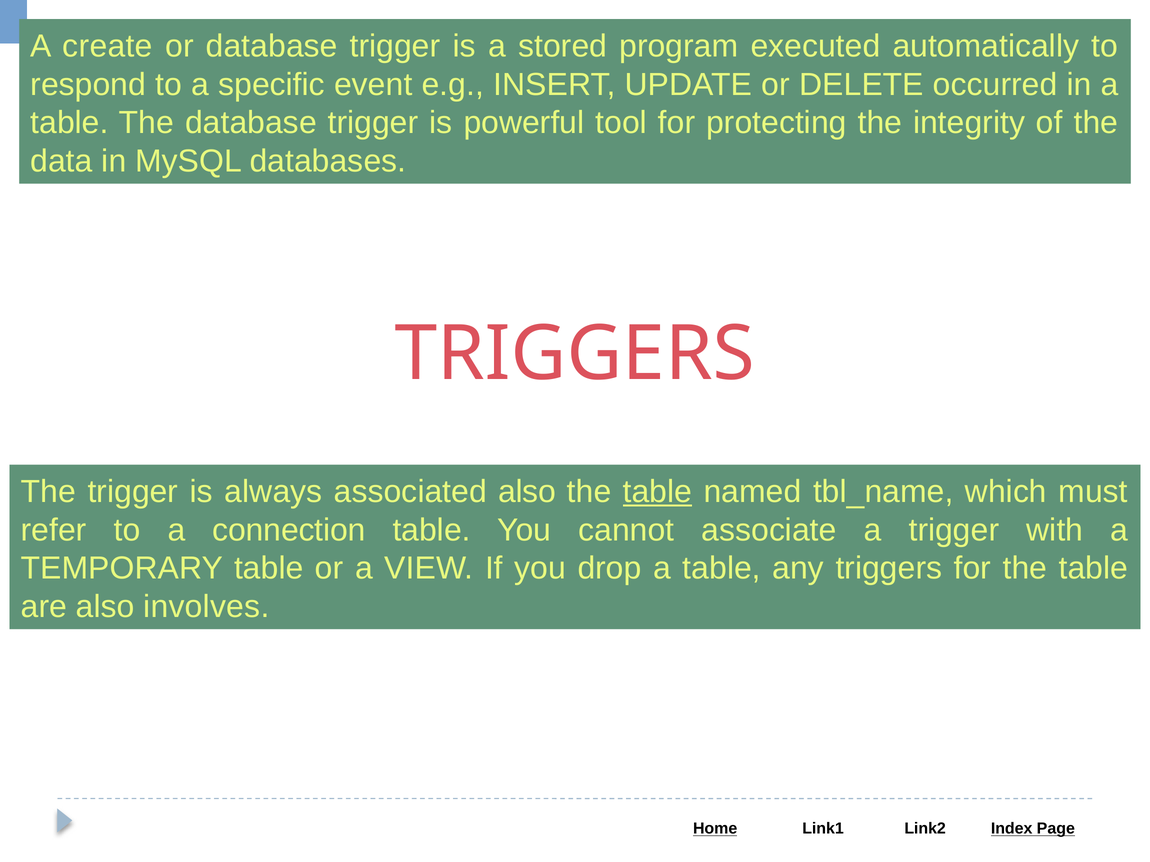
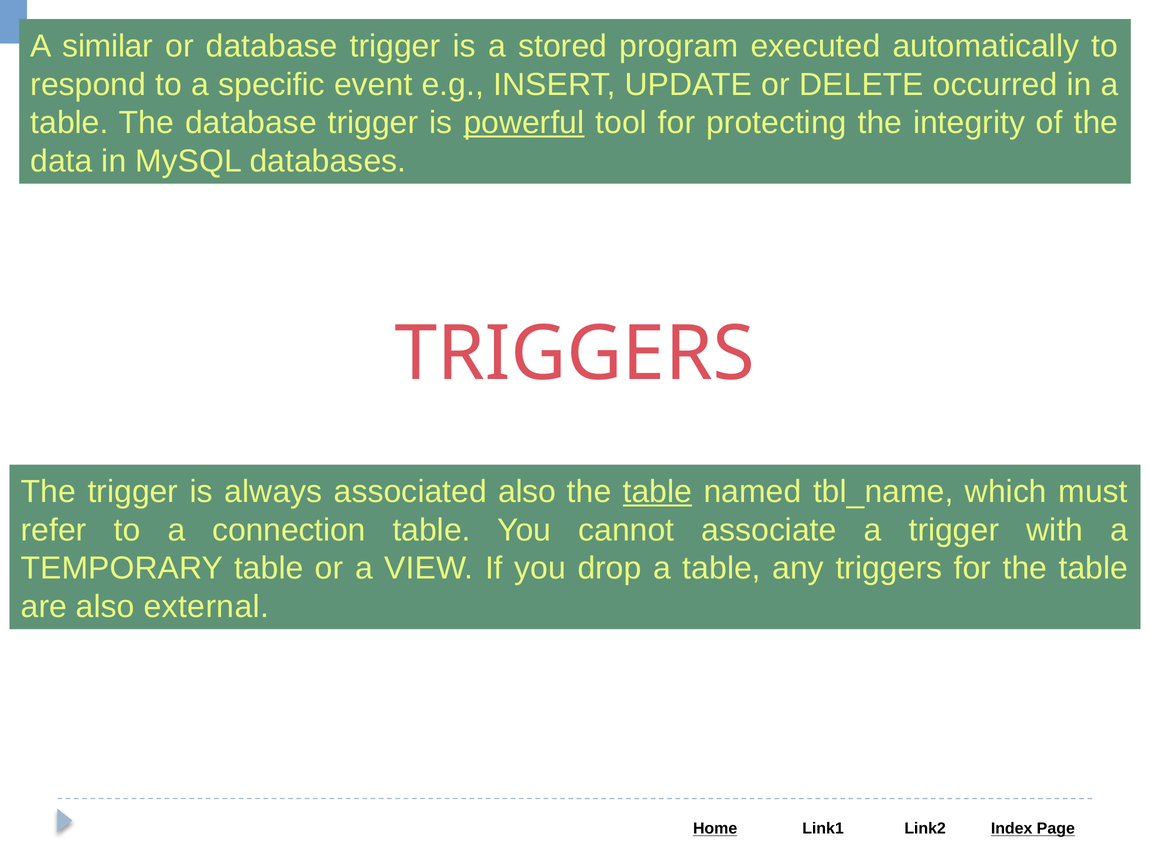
create: create -> similar
powerful underline: none -> present
involves: involves -> external
